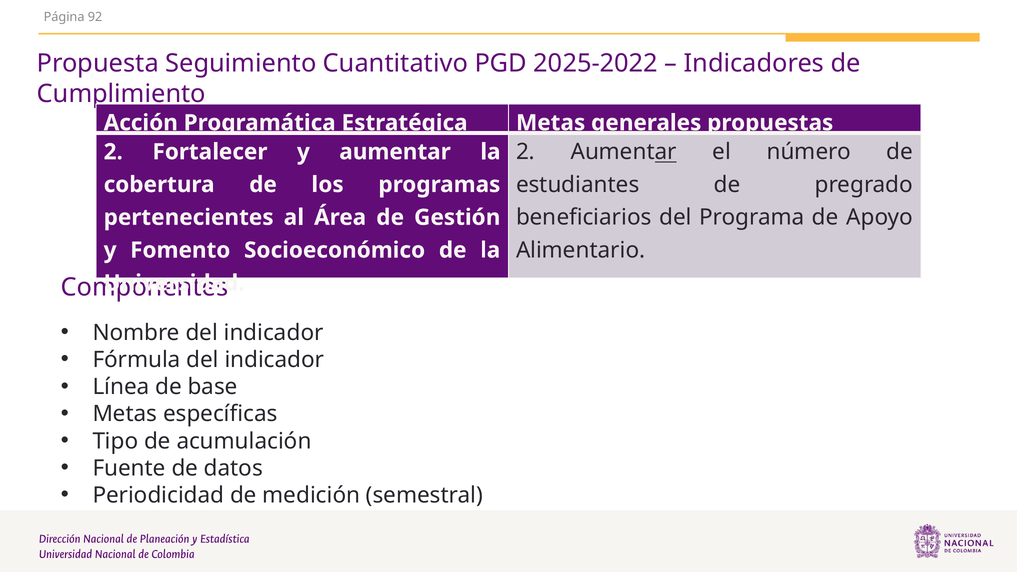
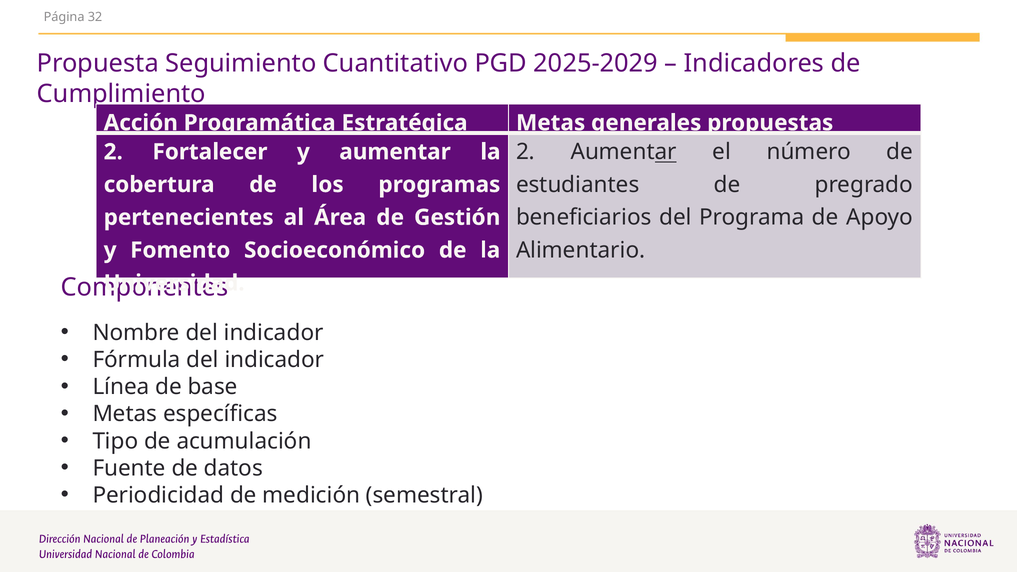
92: 92 -> 32
2025-2022: 2025-2022 -> 2025-2029
